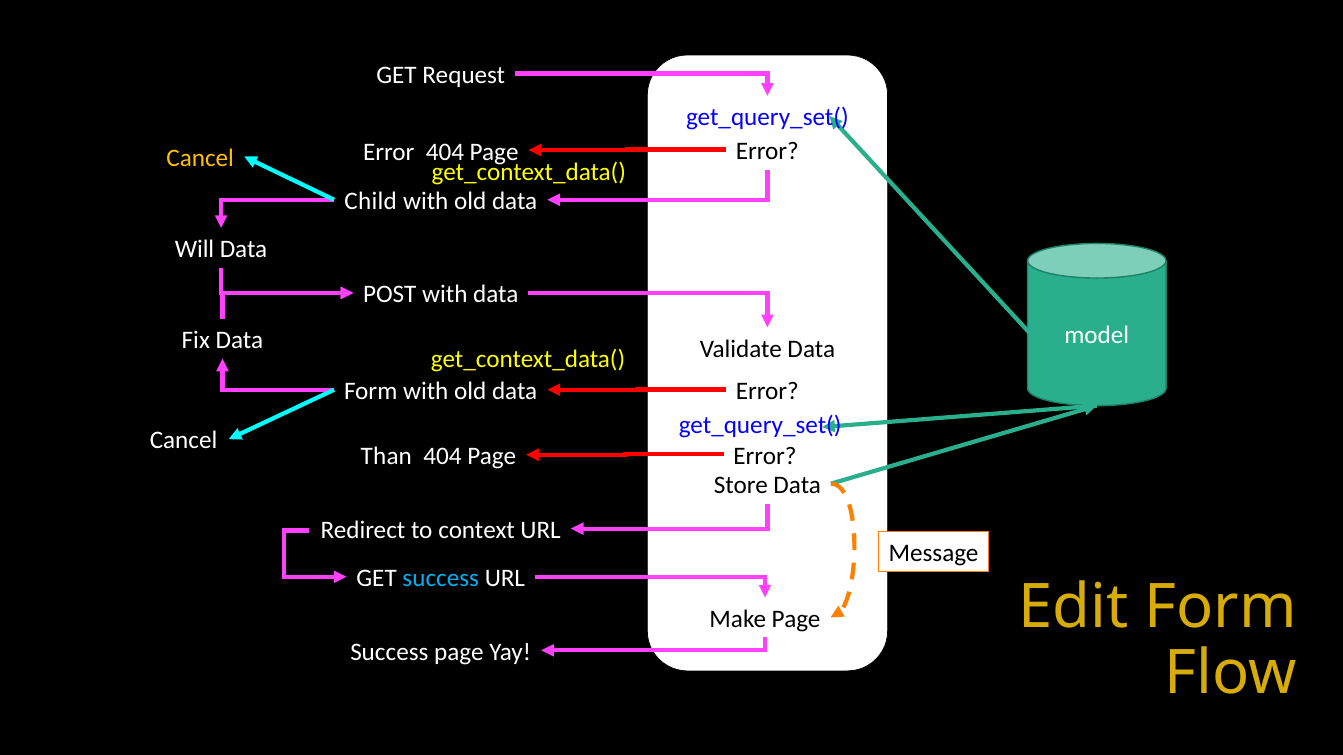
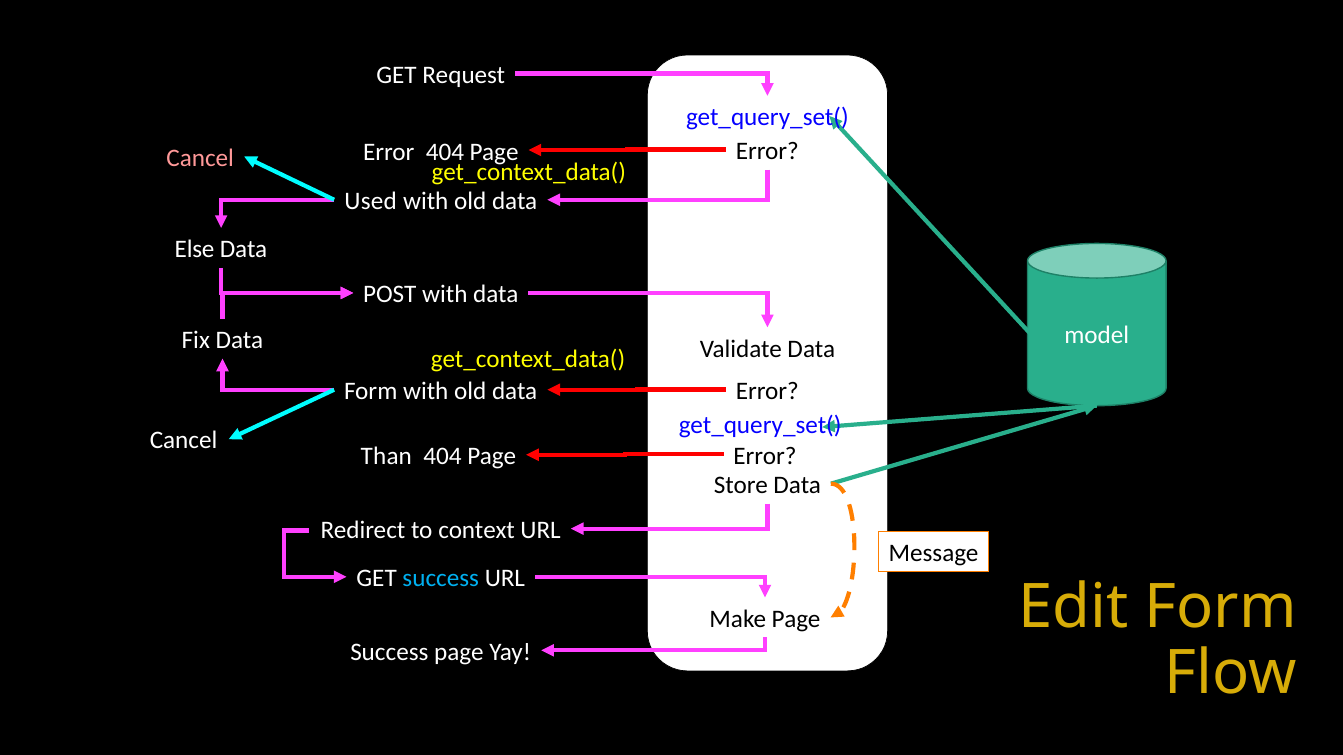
Cancel at (200, 158) colour: yellow -> pink
Child: Child -> Used
Will: Will -> Else
